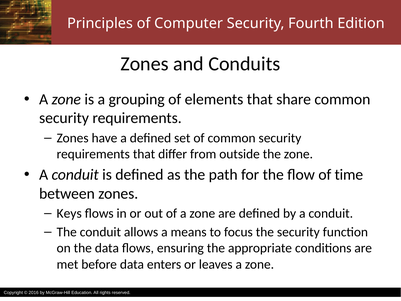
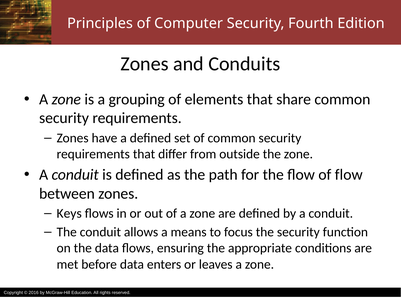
of time: time -> flow
